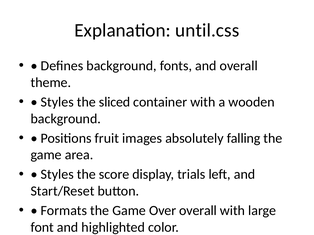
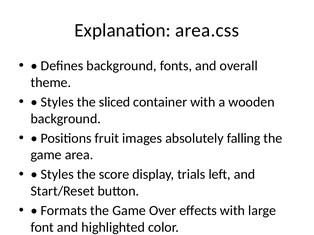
until.css: until.css -> area.css
Over overall: overall -> effects
